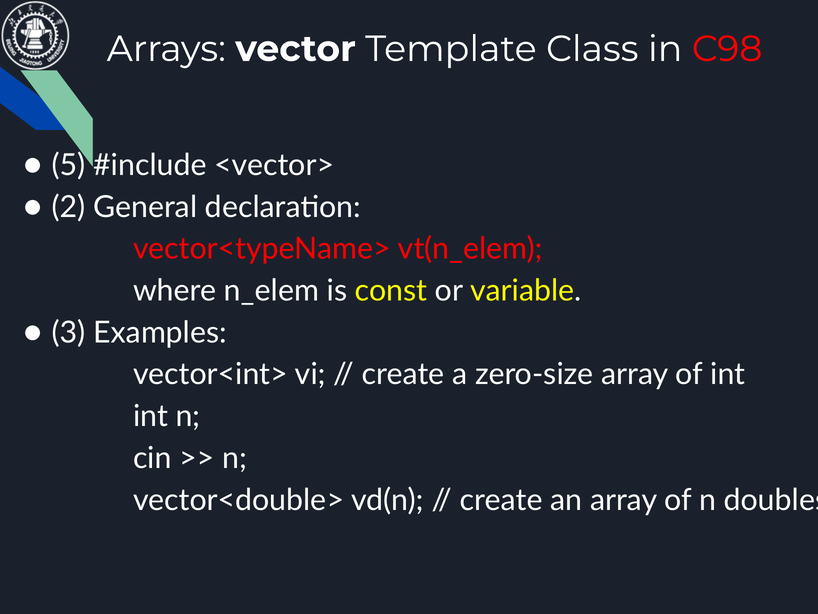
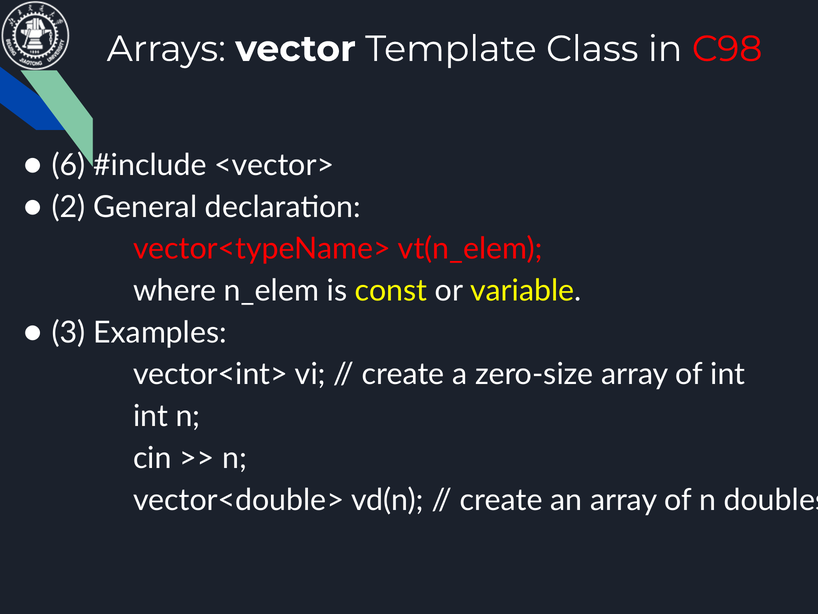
5: 5 -> 6
